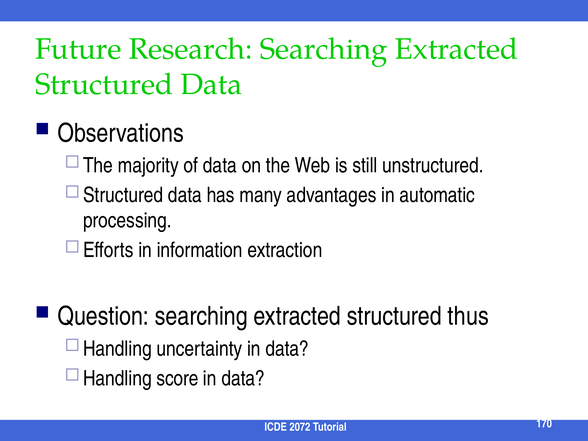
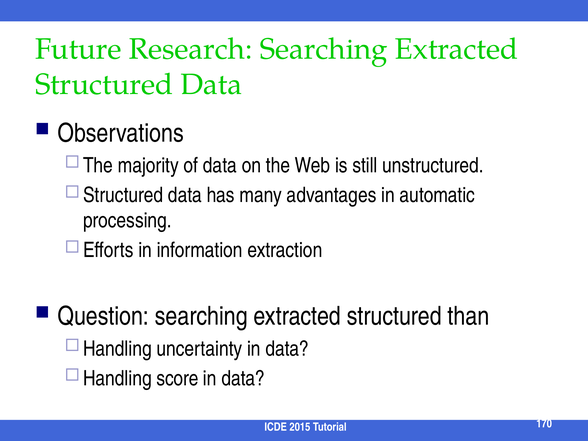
thus: thus -> than
2072: 2072 -> 2015
